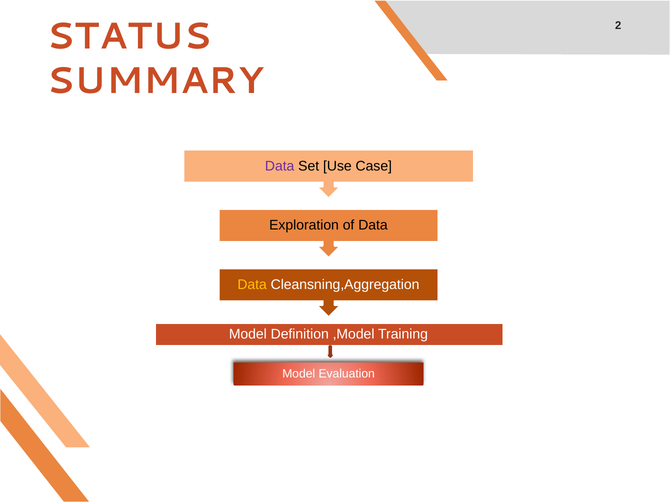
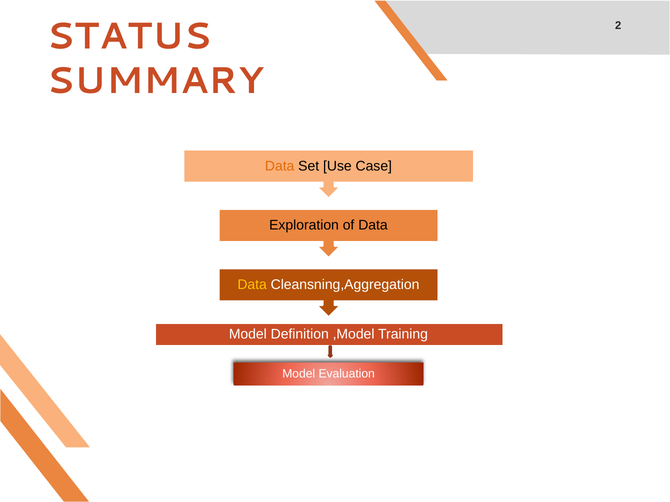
Data at (280, 166) colour: purple -> orange
